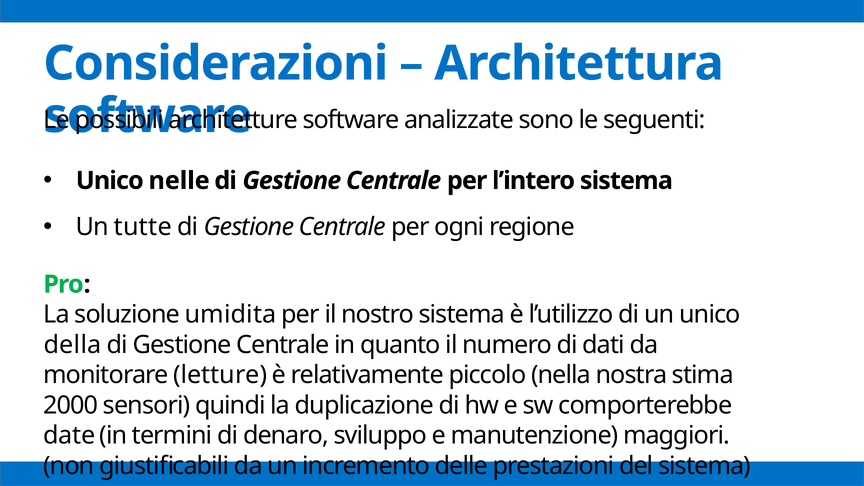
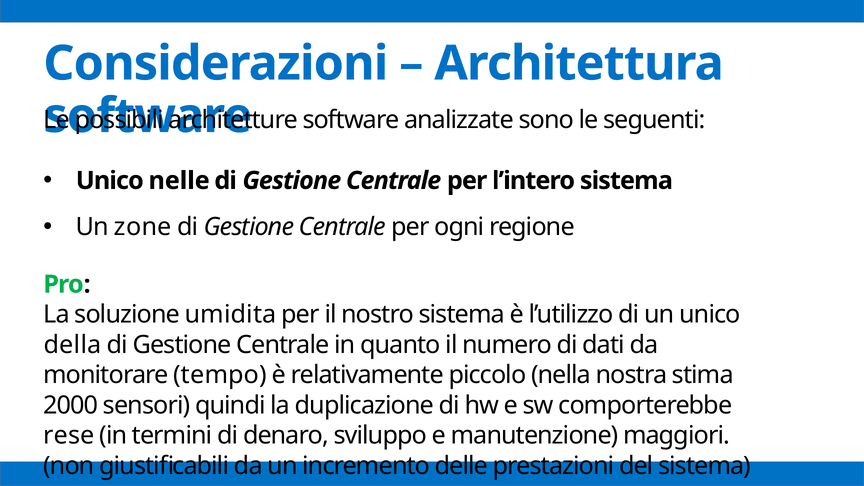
tutte: tutte -> zone
letture: letture -> tempo
date: date -> rese
